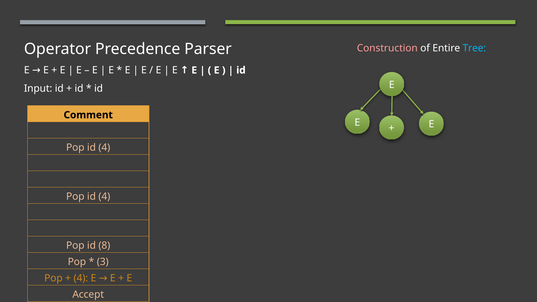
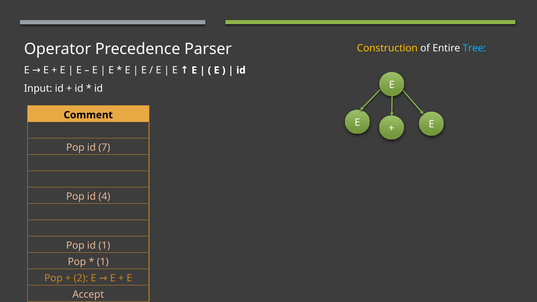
Construction colour: pink -> yellow
4 at (104, 148): 4 -> 7
id 8: 8 -> 1
3 at (103, 262): 3 -> 1
4 at (81, 278): 4 -> 2
